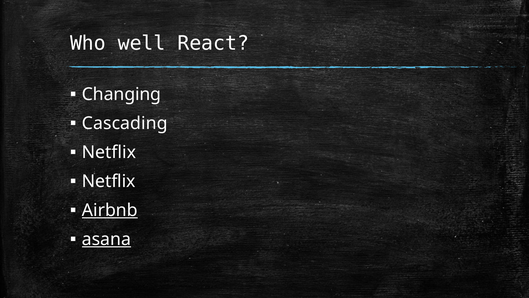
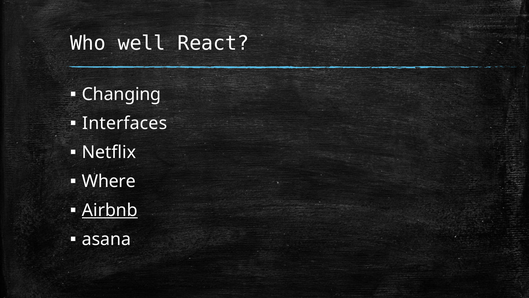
Cascading: Cascading -> Interfaces
Netflix at (109, 181): Netflix -> Where
asana underline: present -> none
